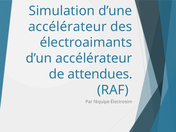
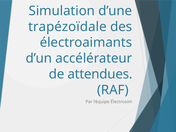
accélérateur at (67, 27): accélérateur -> trapézoïdale
